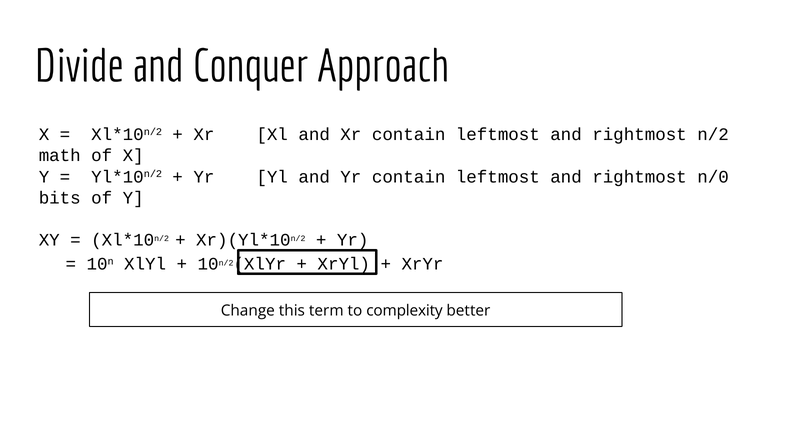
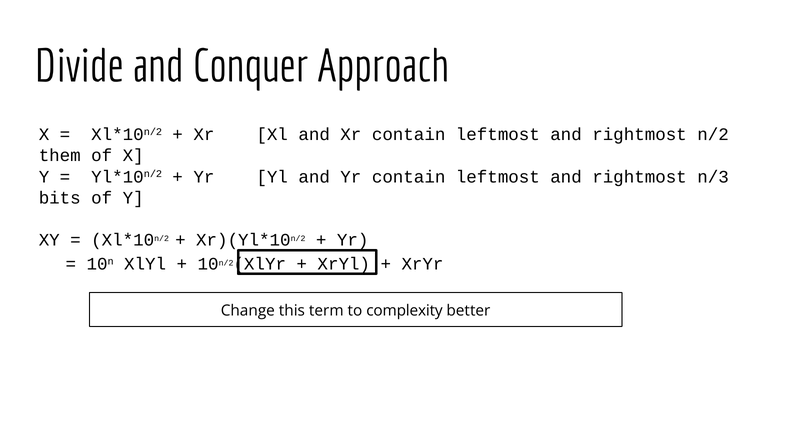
math: math -> them
n/0: n/0 -> n/3
